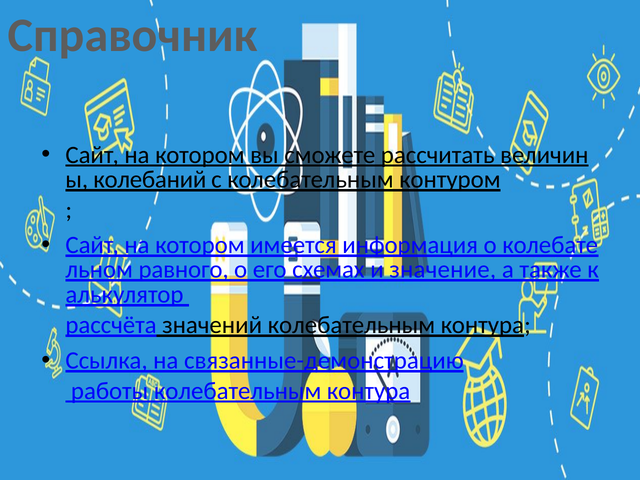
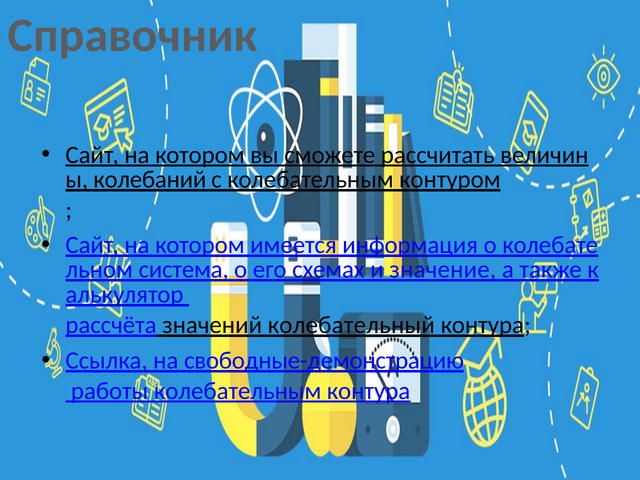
равного: равного -> система
значений колебательным: колебательным -> колебательный
связанные-демонстрацию: связанные-демонстрацию -> свободные-демонстрацию
